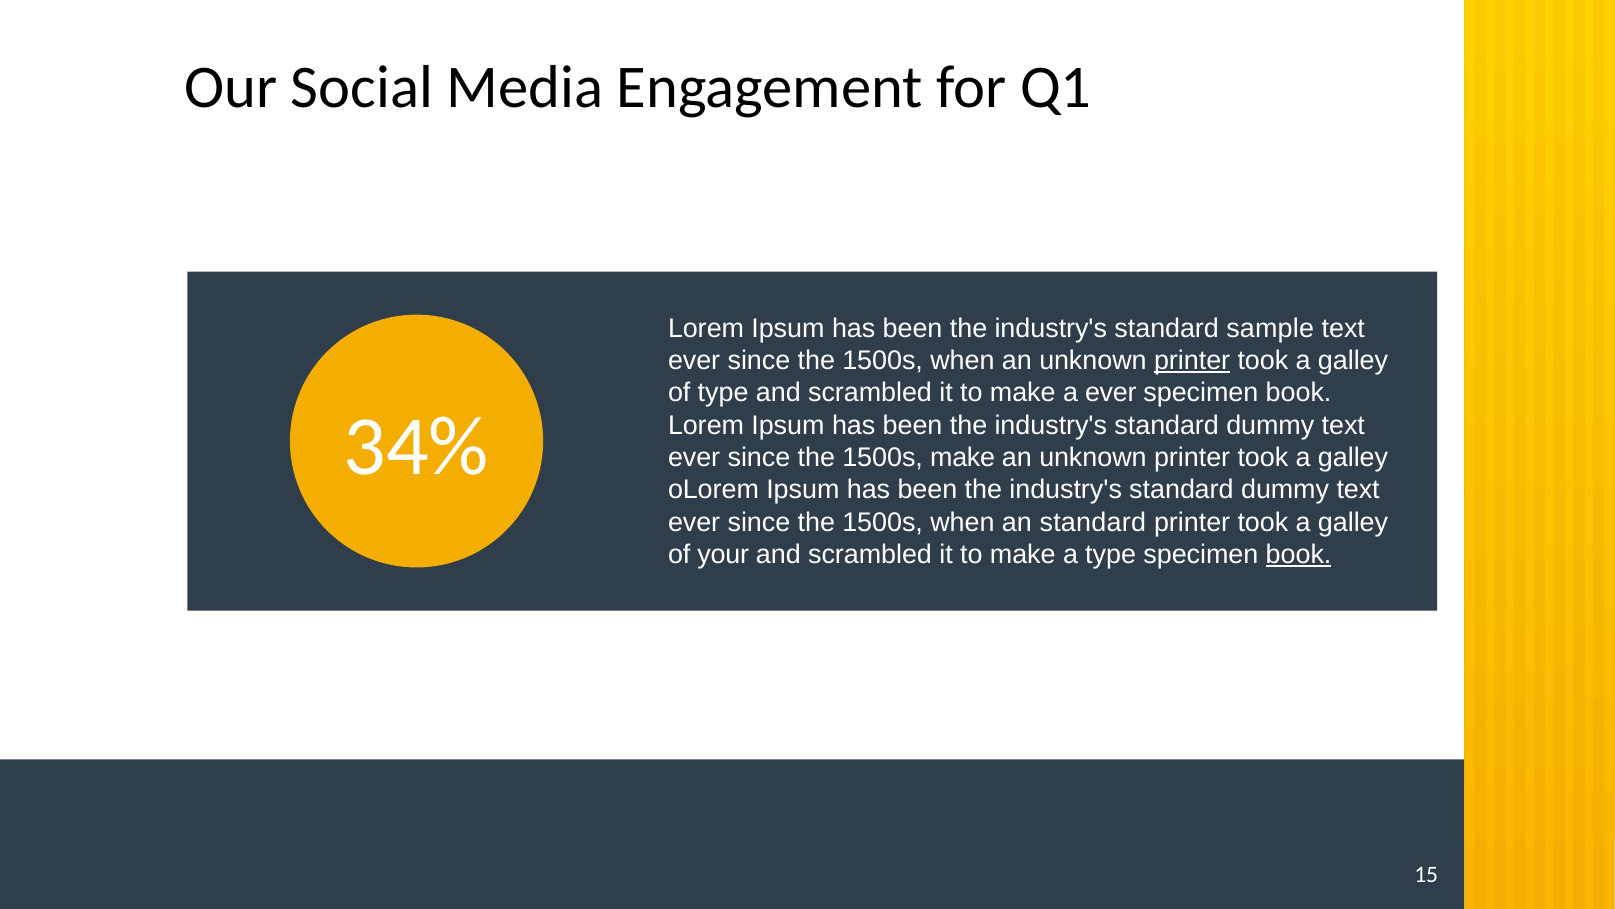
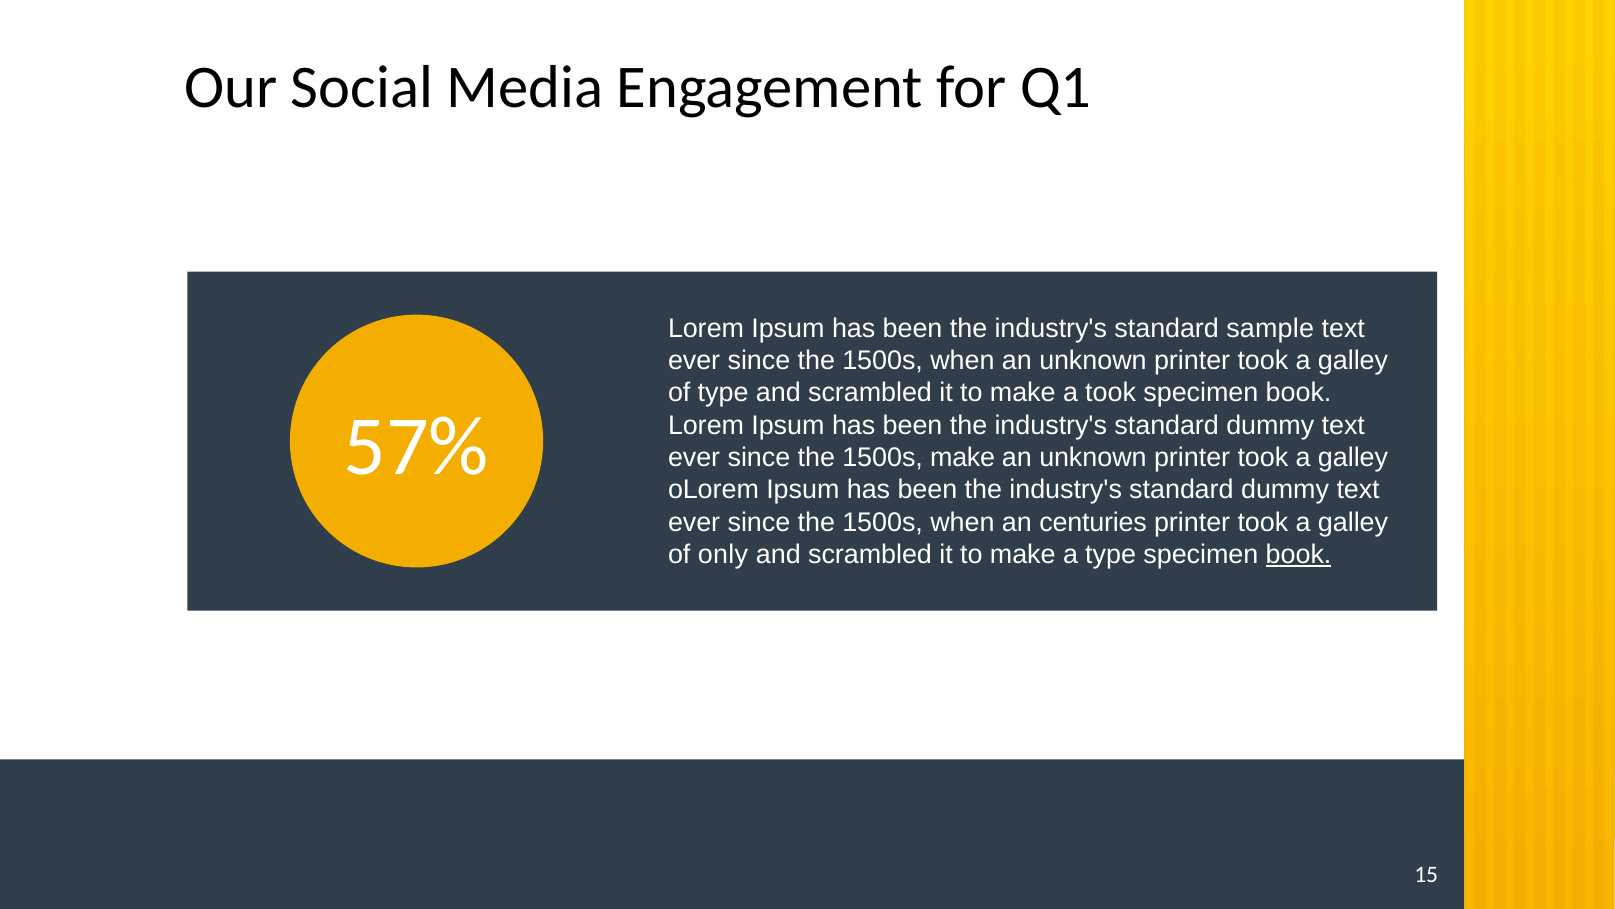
printer at (1192, 361) underline: present -> none
a ever: ever -> took
34%: 34% -> 57%
an standard: standard -> centuries
your: your -> only
